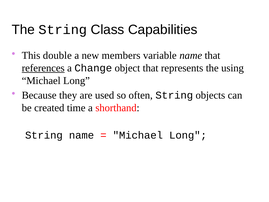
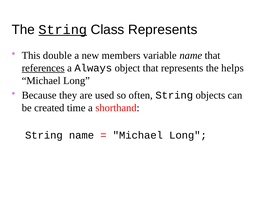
String at (63, 30) underline: none -> present
Class Capabilities: Capabilities -> Represents
Change: Change -> Always
using: using -> helps
